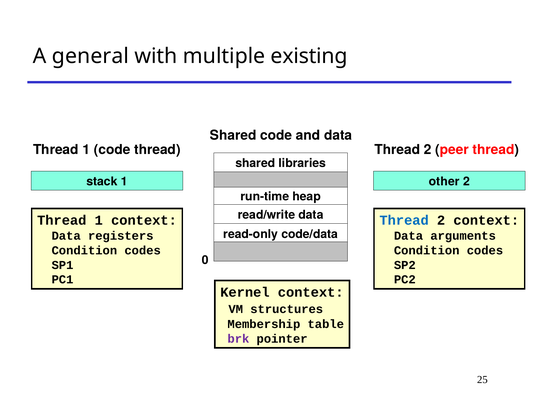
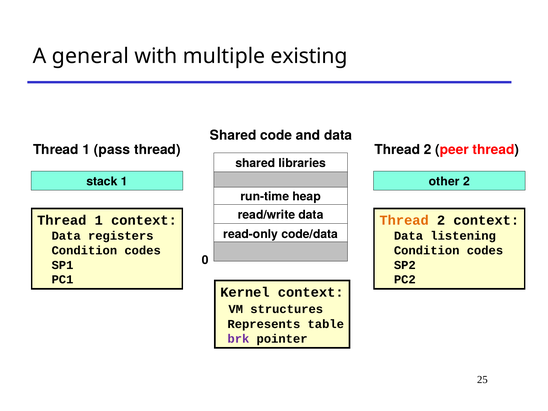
1 code: code -> pass
Thread at (404, 220) colour: blue -> orange
arguments: arguments -> listening
Membership: Membership -> Represents
